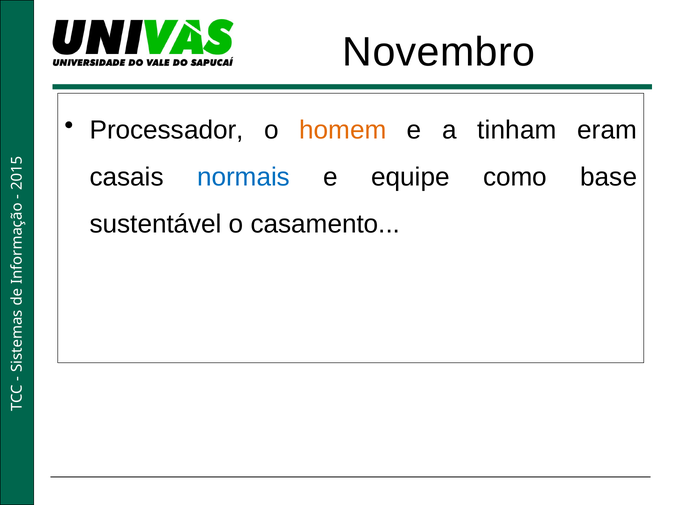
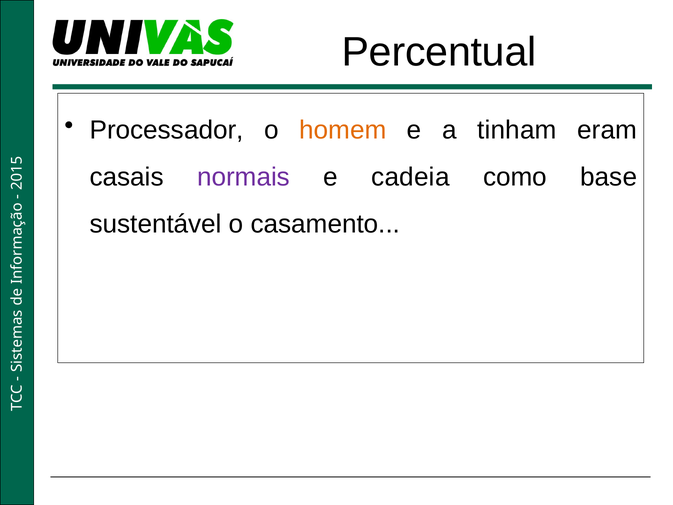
Novembro: Novembro -> Percentual
normais colour: blue -> purple
equipe: equipe -> cadeia
